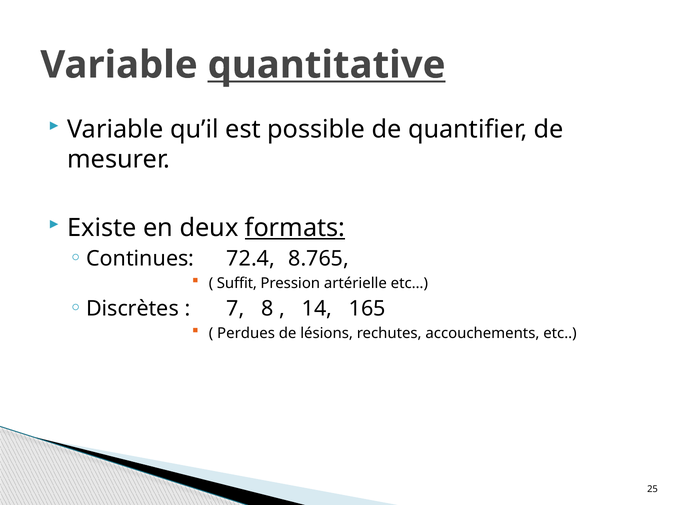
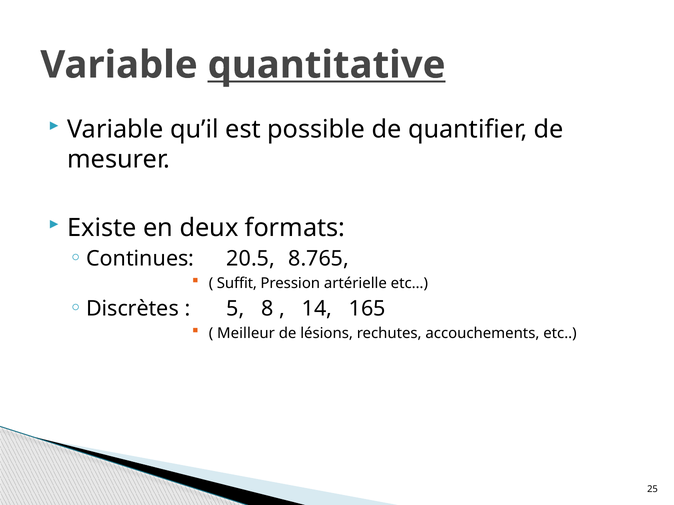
formats underline: present -> none
72.4: 72.4 -> 20.5
7: 7 -> 5
Perdues: Perdues -> Meilleur
